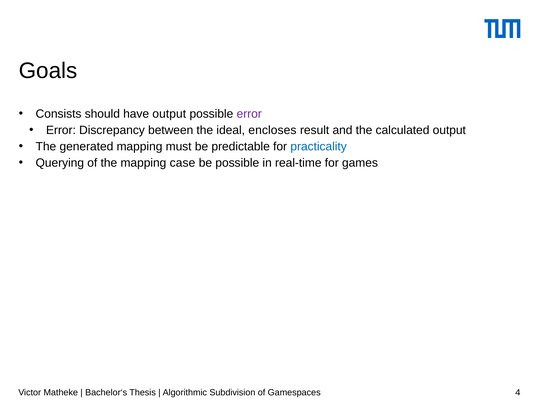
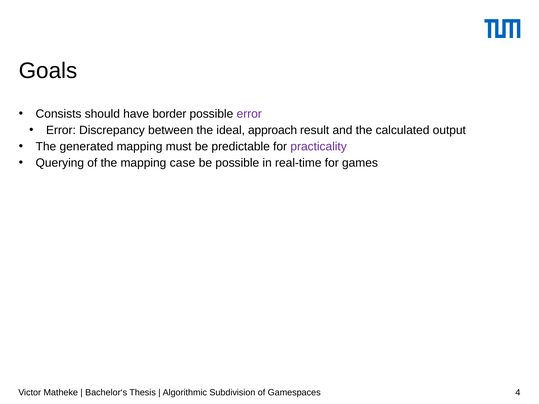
have output: output -> border
encloses: encloses -> approach
practicality colour: blue -> purple
